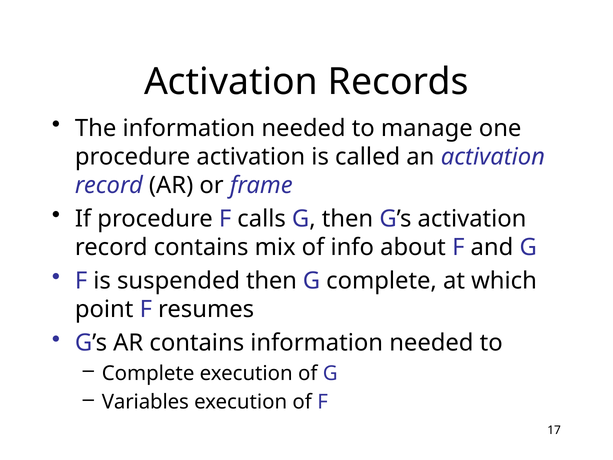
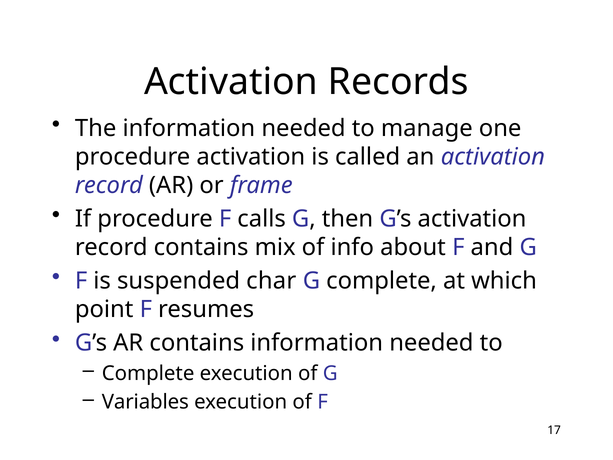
suspended then: then -> char
